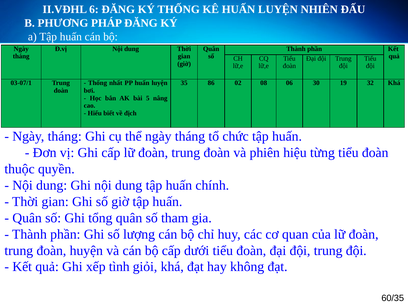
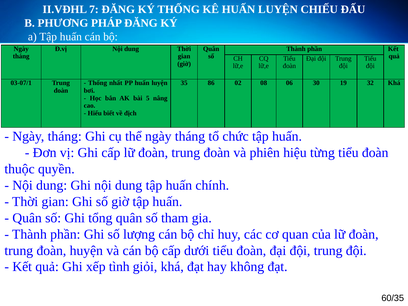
6: 6 -> 7
NHIÊN: NHIÊN -> CHIẾU
